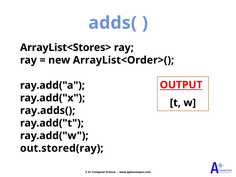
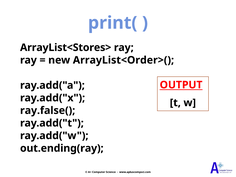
adds(: adds( -> print(
ray.adds(: ray.adds( -> ray.false(
out.stored(ray: out.stored(ray -> out.ending(ray
